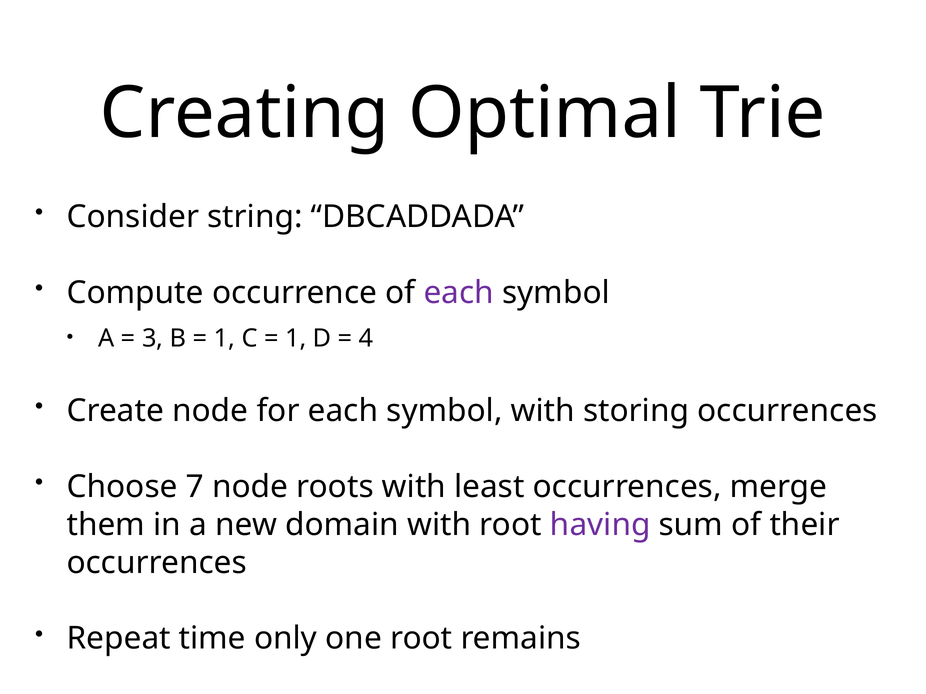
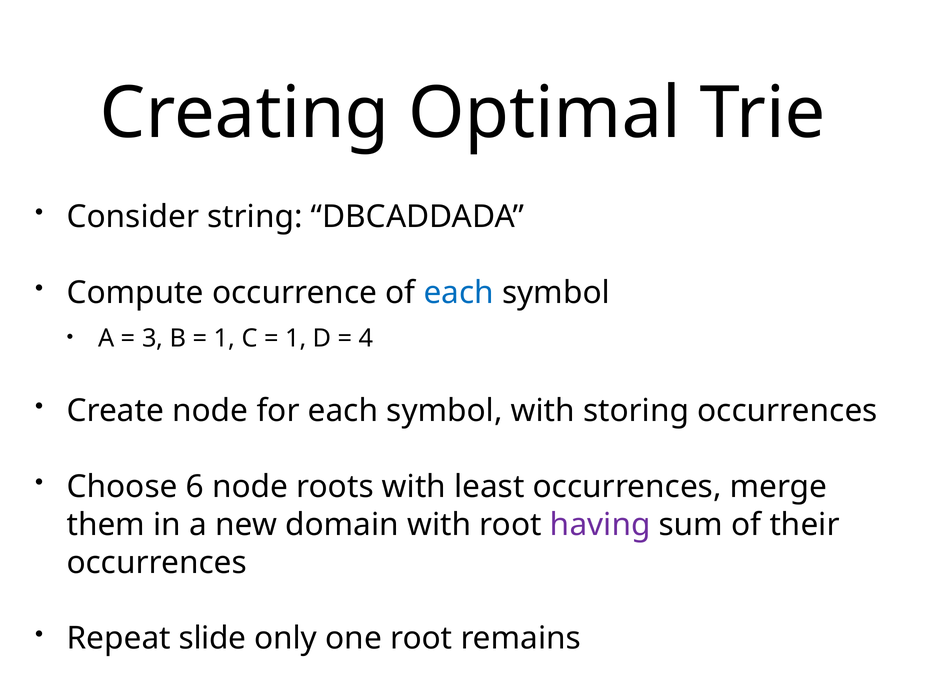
each at (459, 293) colour: purple -> blue
7: 7 -> 6
time: time -> slide
